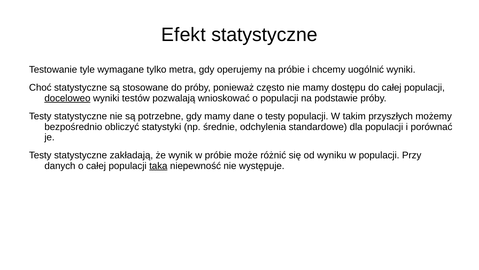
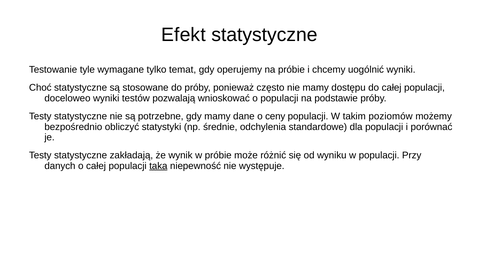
metra: metra -> temat
doceloweo underline: present -> none
o testy: testy -> ceny
przyszłych: przyszłych -> poziomów
